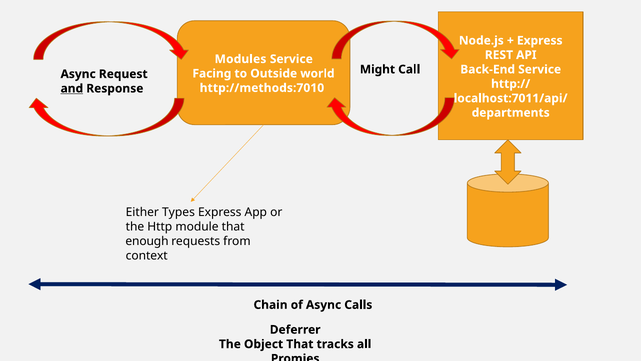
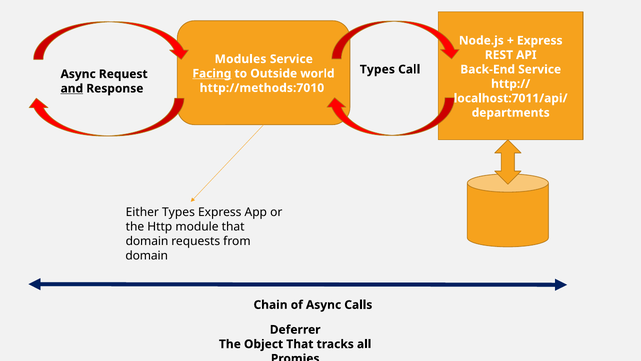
Might at (377, 69): Might -> Types
Facing underline: none -> present
enough at (147, 241): enough -> domain
context at (147, 255): context -> domain
